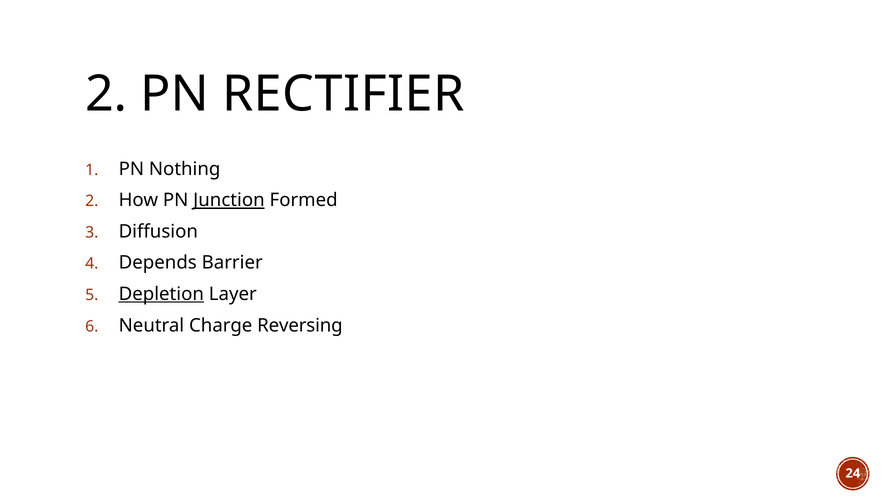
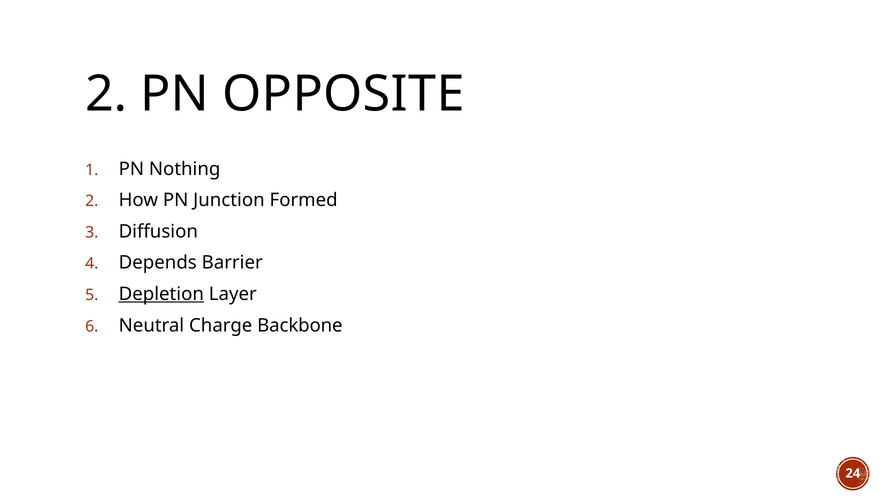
RECTIFIER: RECTIFIER -> OPPOSITE
Junction underline: present -> none
Reversing: Reversing -> Backbone
